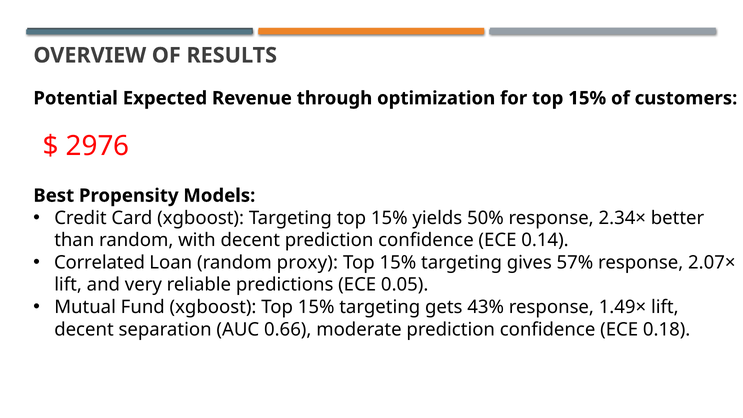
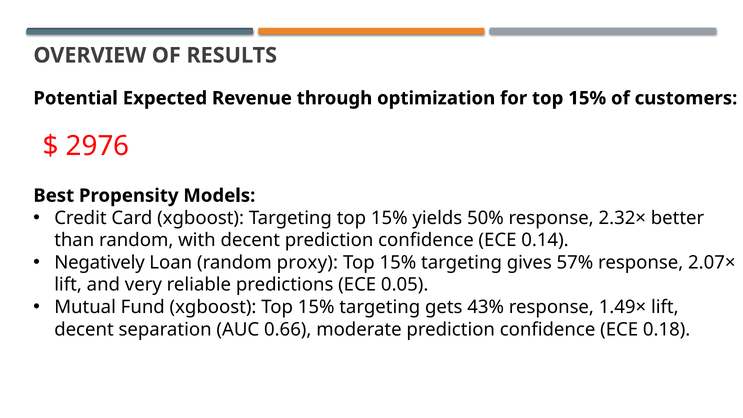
2.34×: 2.34× -> 2.32×
Correlated: Correlated -> Negatively
